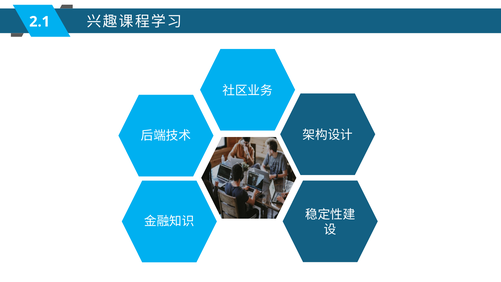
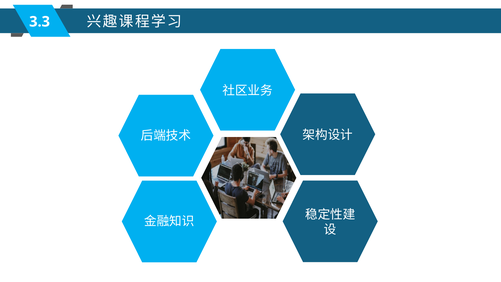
2.1: 2.1 -> 3.3
